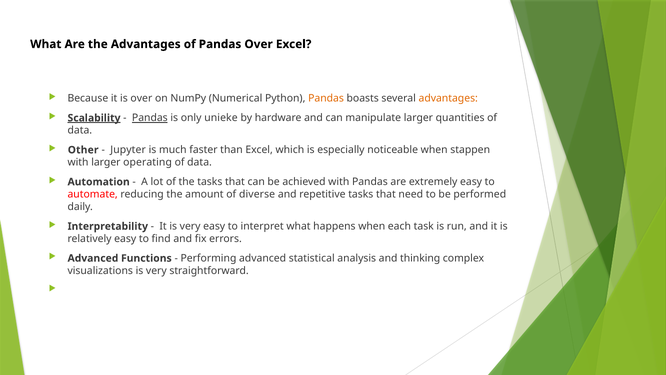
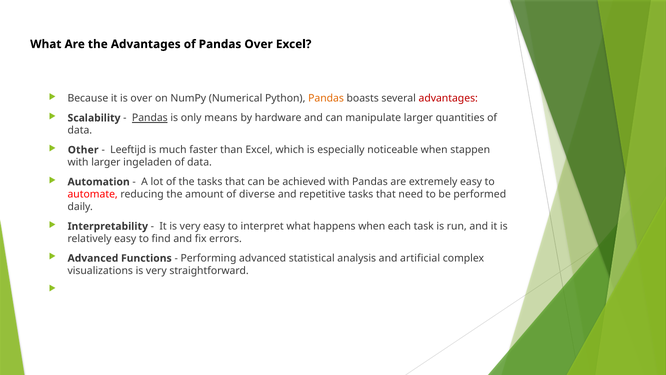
advantages at (448, 98) colour: orange -> red
Scalability underline: present -> none
unieke: unieke -> means
Jupyter: Jupyter -> Leeftijd
operating: operating -> ingeladen
thinking: thinking -> artificial
